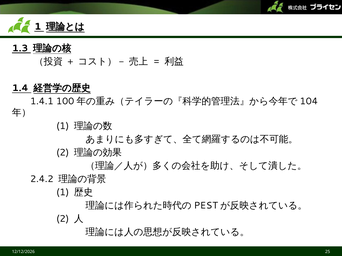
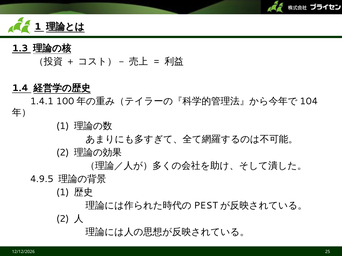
2.4.2: 2.4.2 -> 4.9.5
